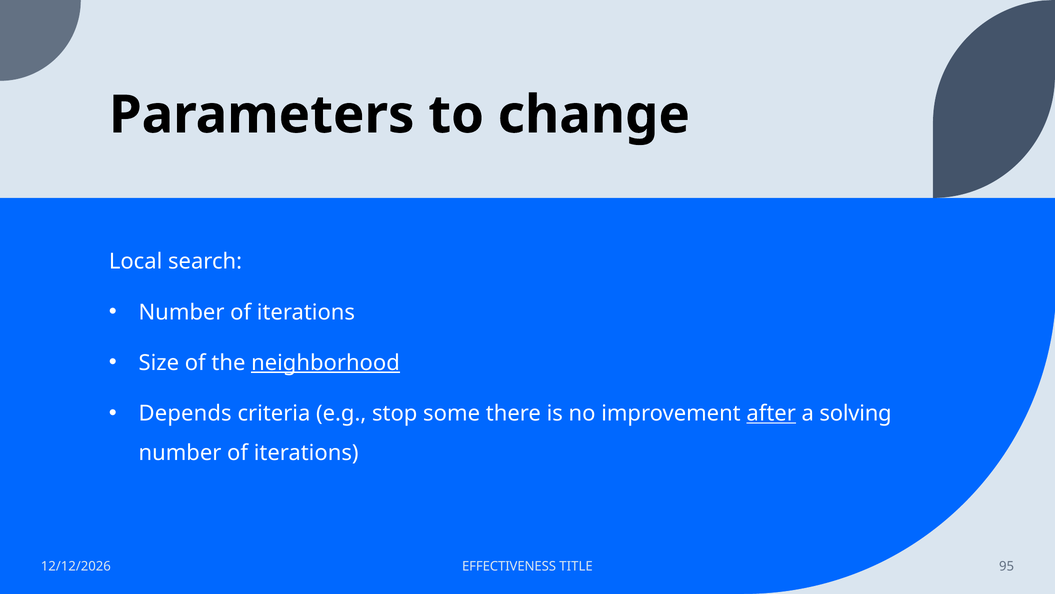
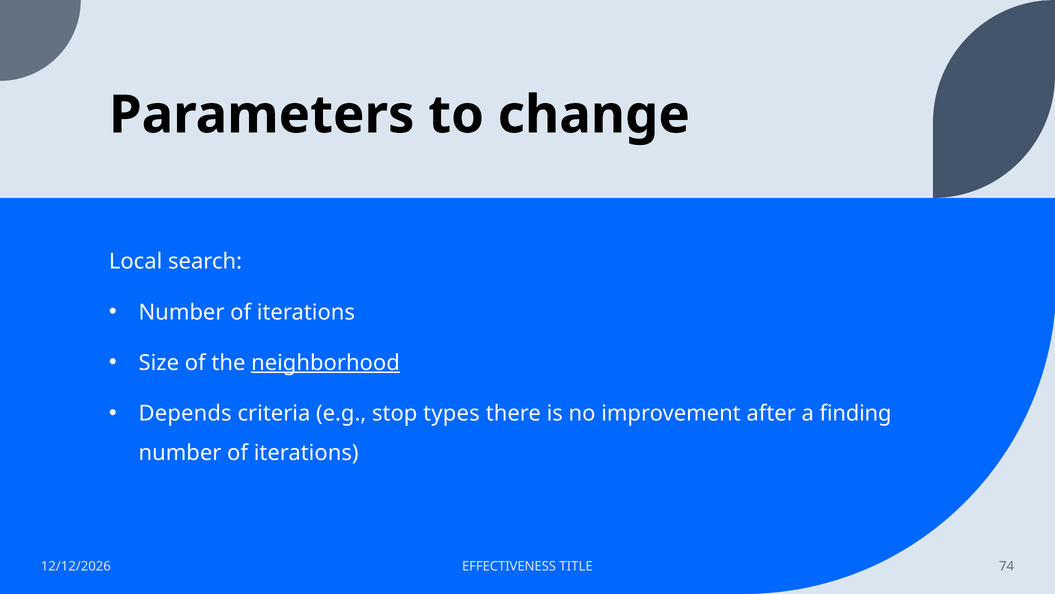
some: some -> types
after underline: present -> none
solving: solving -> finding
95: 95 -> 74
